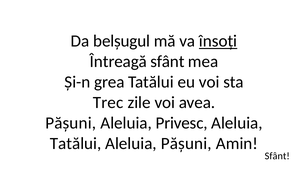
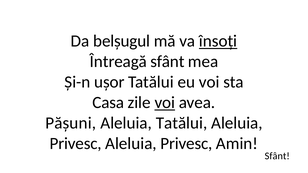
grea: grea -> ușor
Trec: Trec -> Casa
voi at (165, 103) underline: none -> present
Aleluia Privesc: Privesc -> Tatălui
Tatălui at (76, 144): Tatălui -> Privesc
Pășuni at (186, 144): Pășuni -> Privesc
